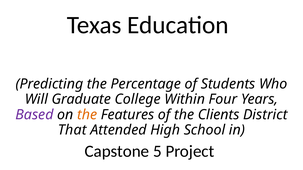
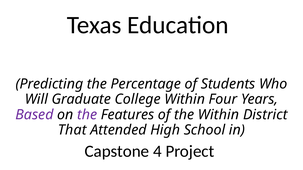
the at (87, 115) colour: orange -> purple
the Clients: Clients -> Within
5: 5 -> 4
